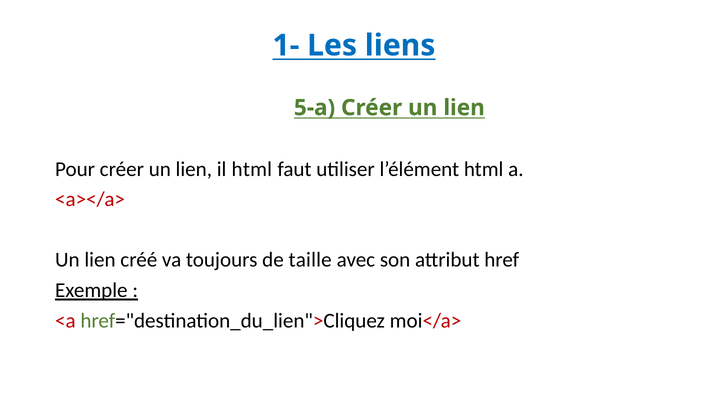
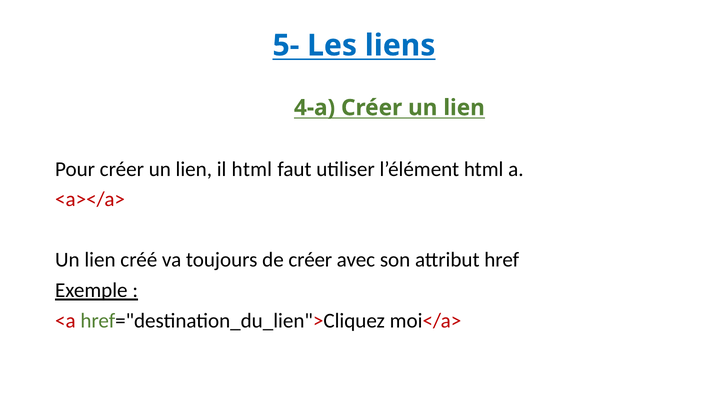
1-: 1- -> 5-
5-a: 5-a -> 4-a
de taille: taille -> créer
